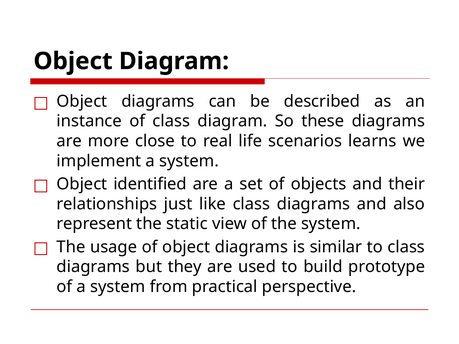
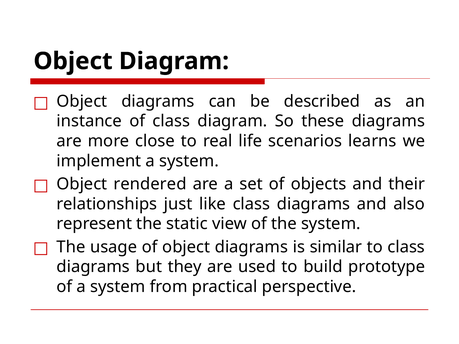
identified: identified -> rendered
